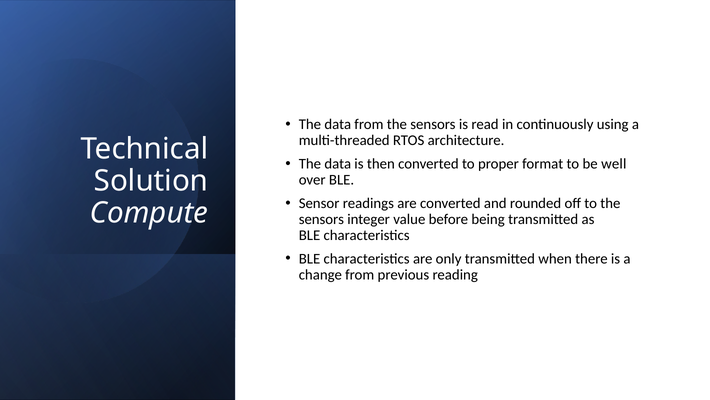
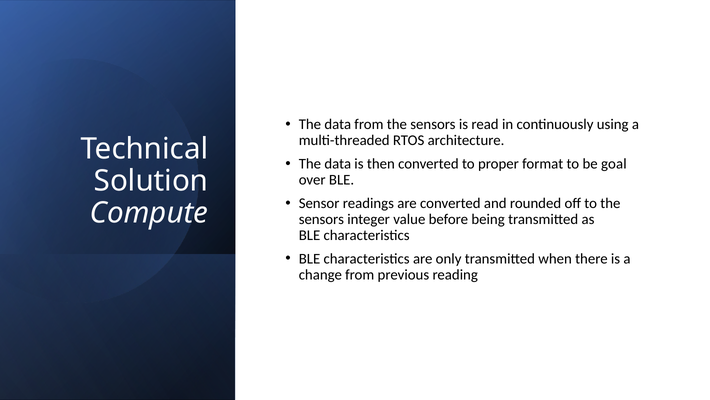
well: well -> goal
